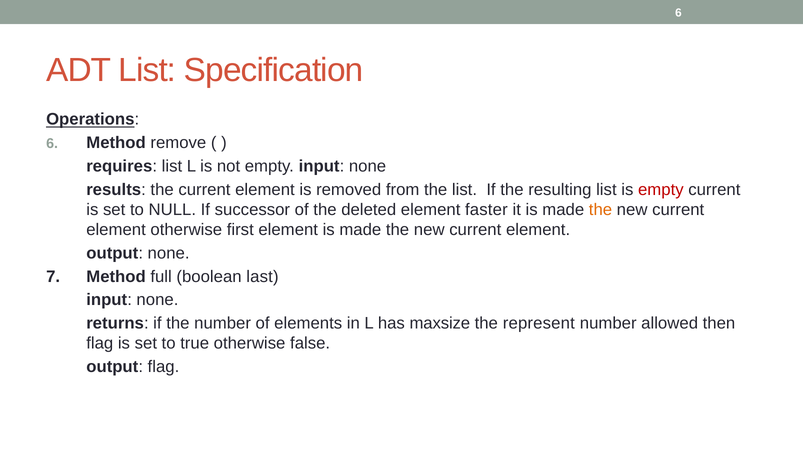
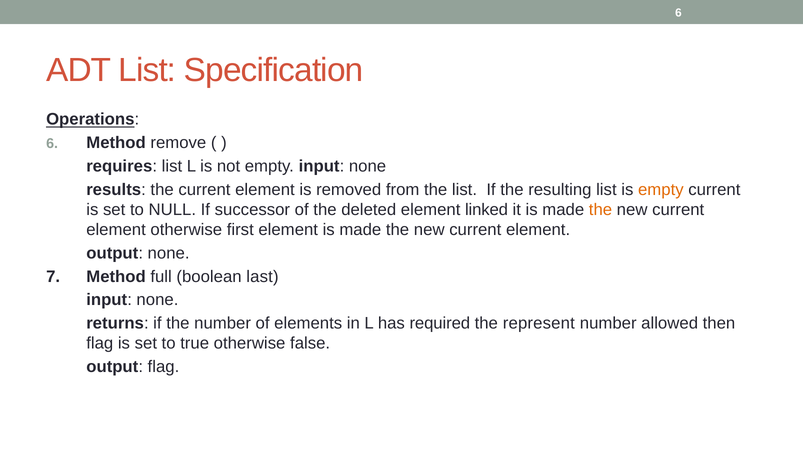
empty at (661, 190) colour: red -> orange
faster: faster -> linked
maxsize: maxsize -> required
